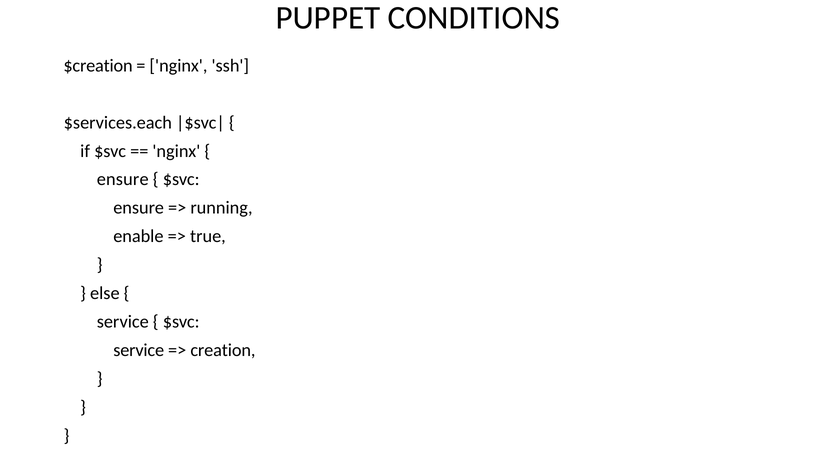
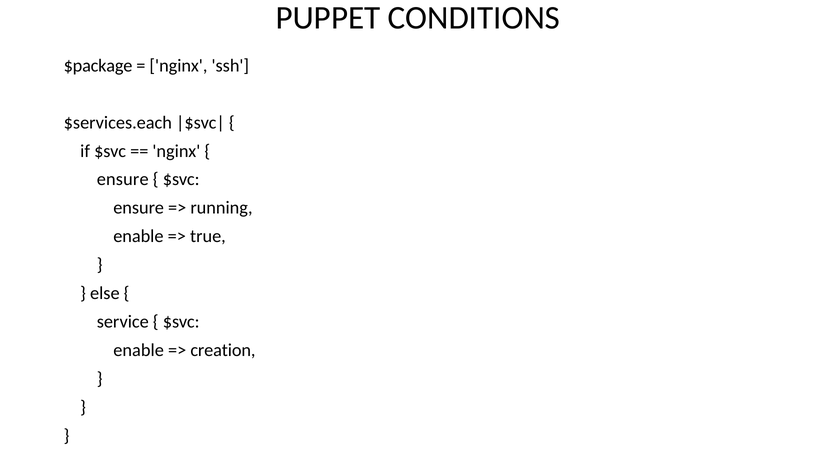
$creation: $creation -> $package
service at (139, 350): service -> enable
